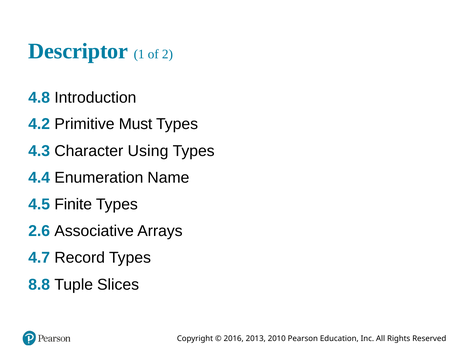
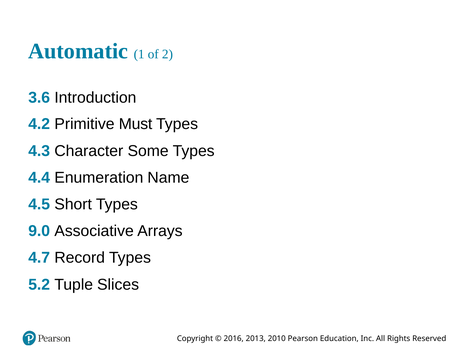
Descriptor: Descriptor -> Automatic
4.8: 4.8 -> 3.6
Using: Using -> Some
Finite: Finite -> Short
2.6: 2.6 -> 9.0
8.8: 8.8 -> 5.2
